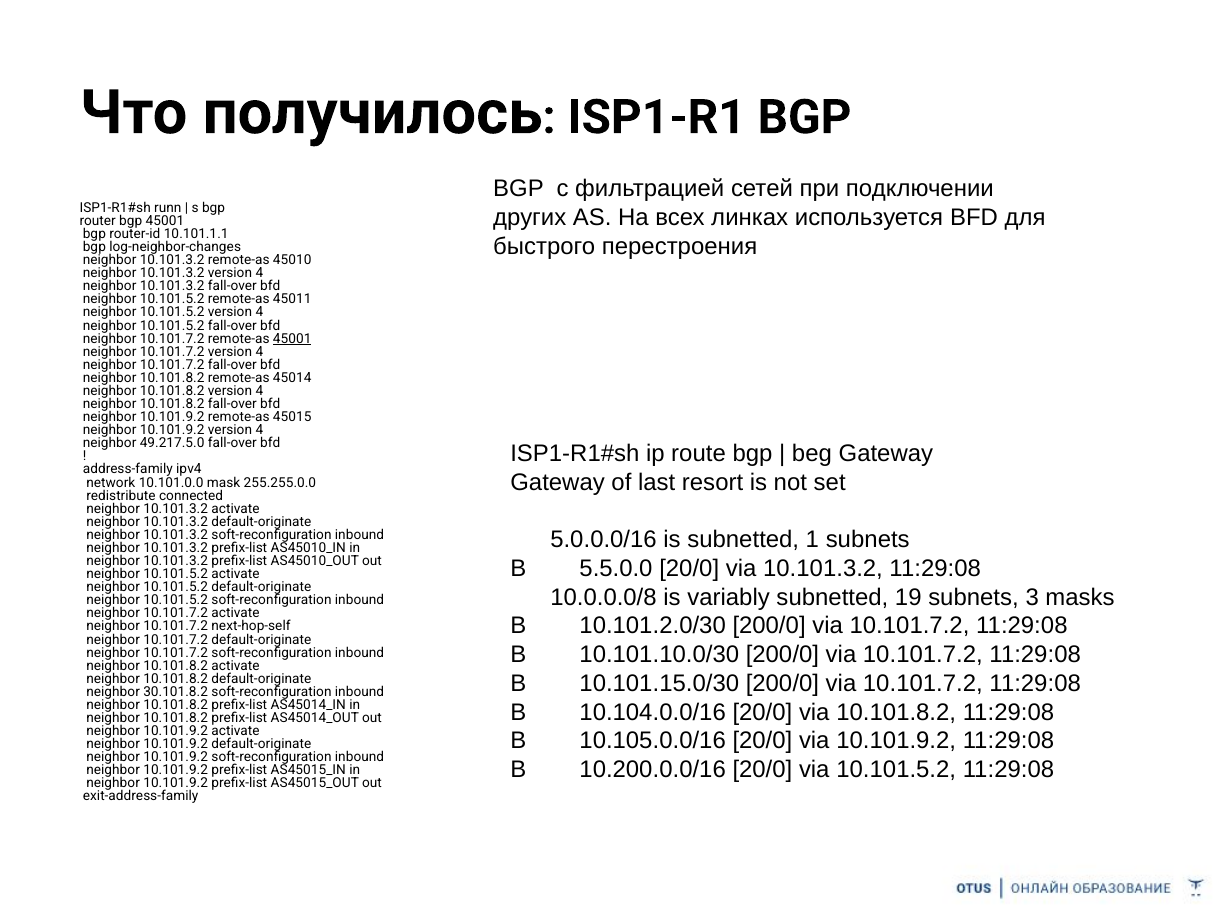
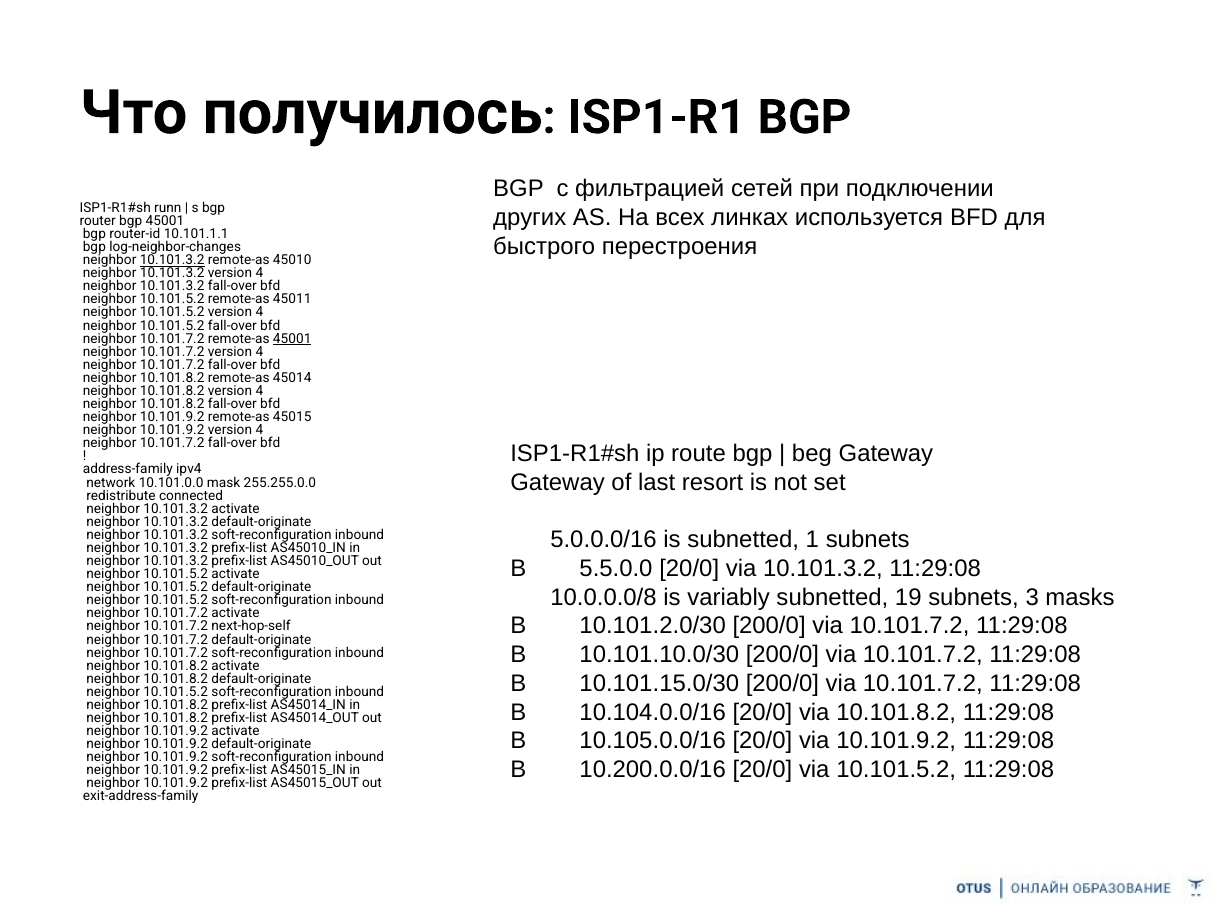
10.101.3.2 at (172, 260) underline: none -> present
49.217.5.0 at (172, 443): 49.217.5.0 -> 10.101.7.2
30.101.8.2 at (176, 691): 30.101.8.2 -> 10.101.5.2
